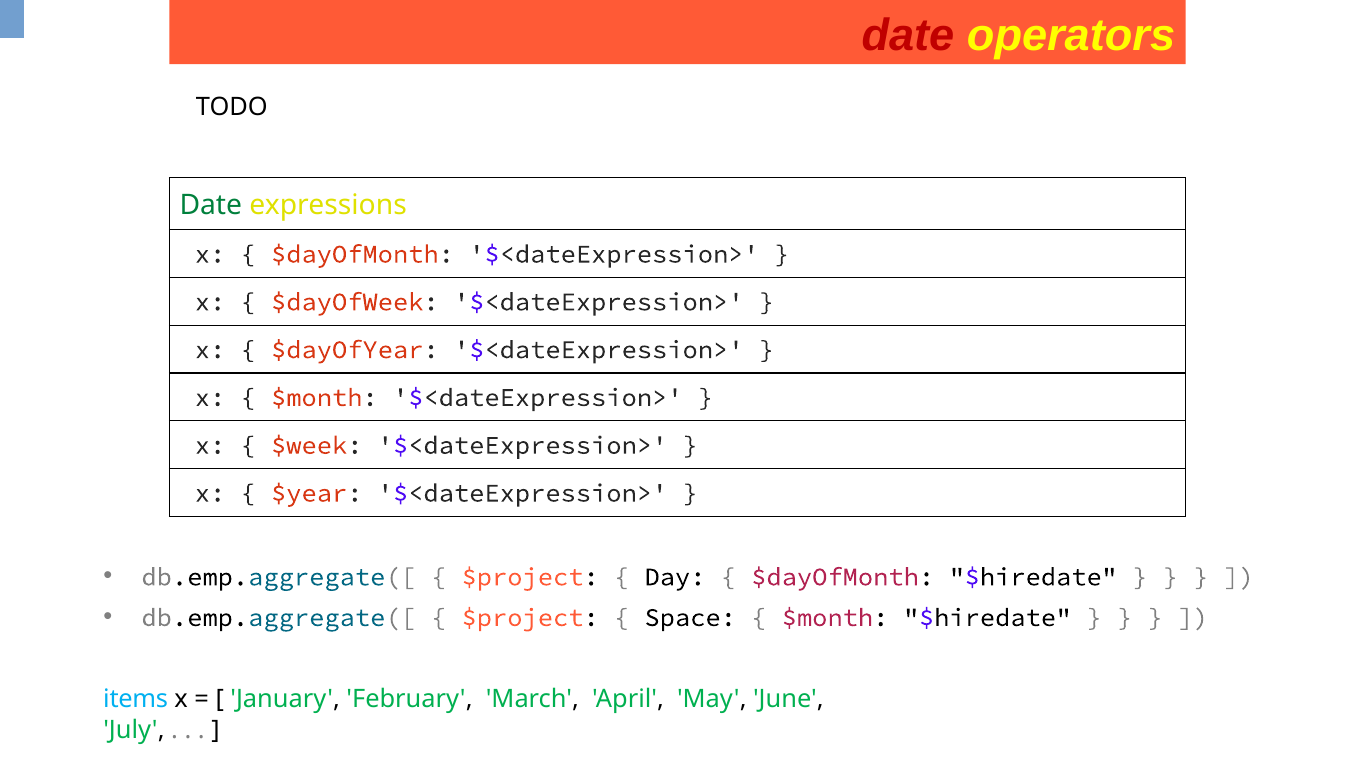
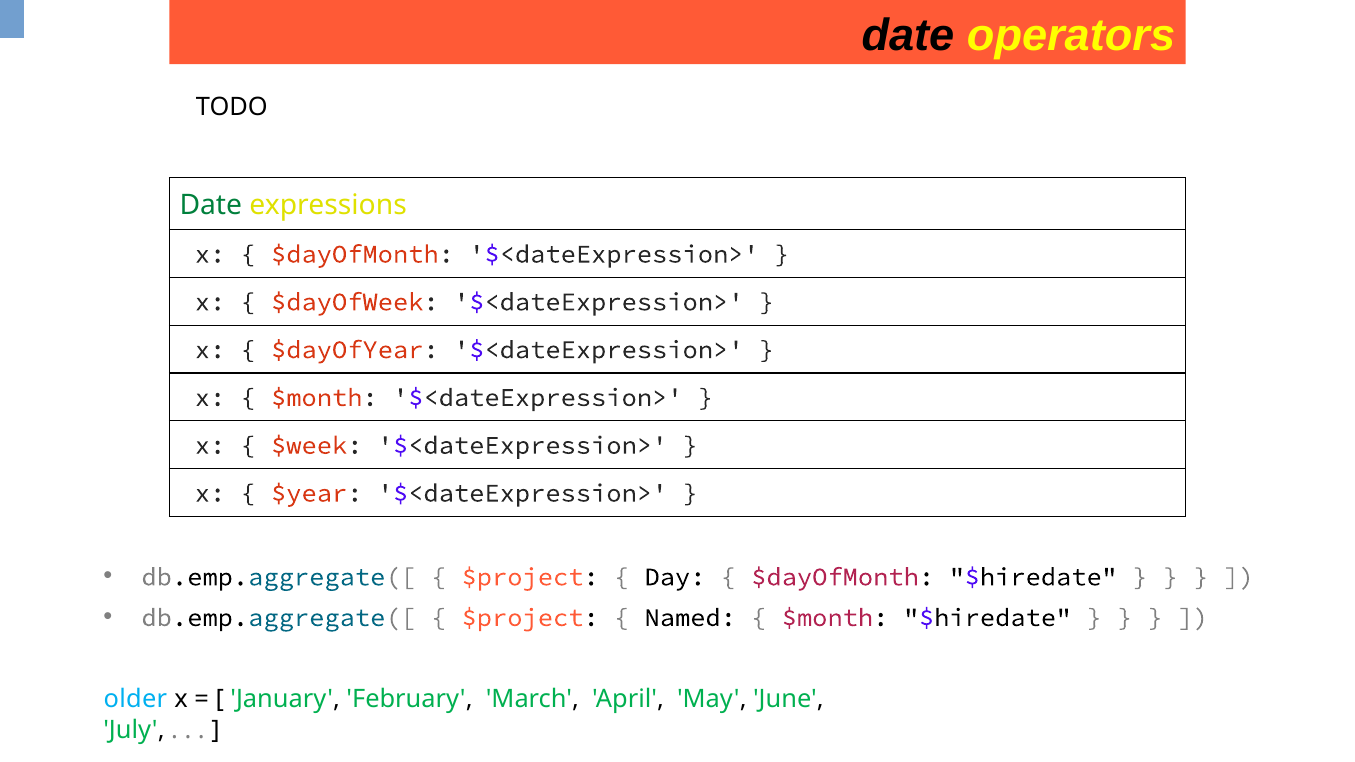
date at (908, 35) colour: red -> black
Space: Space -> Named
items: items -> older
